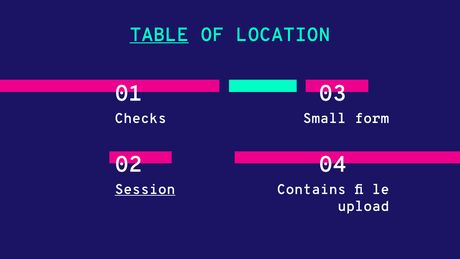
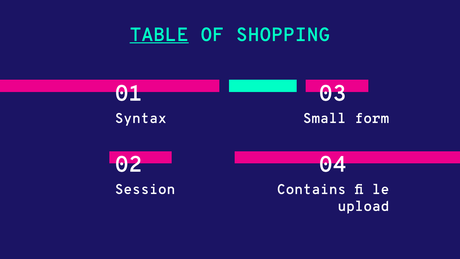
LOCATION: LOCATION -> SHOPPING
Checks: Checks -> Syntax
Session underline: present -> none
